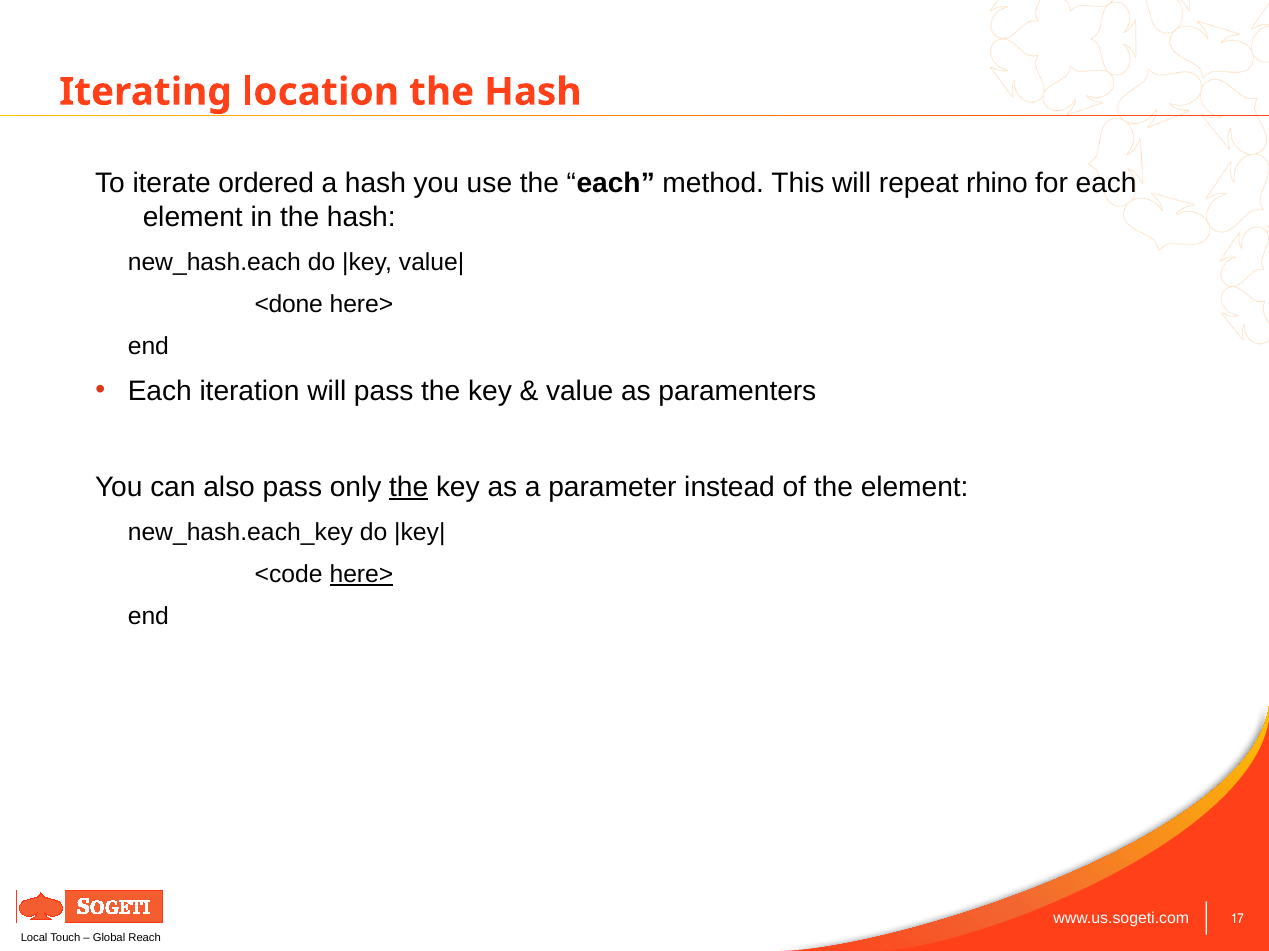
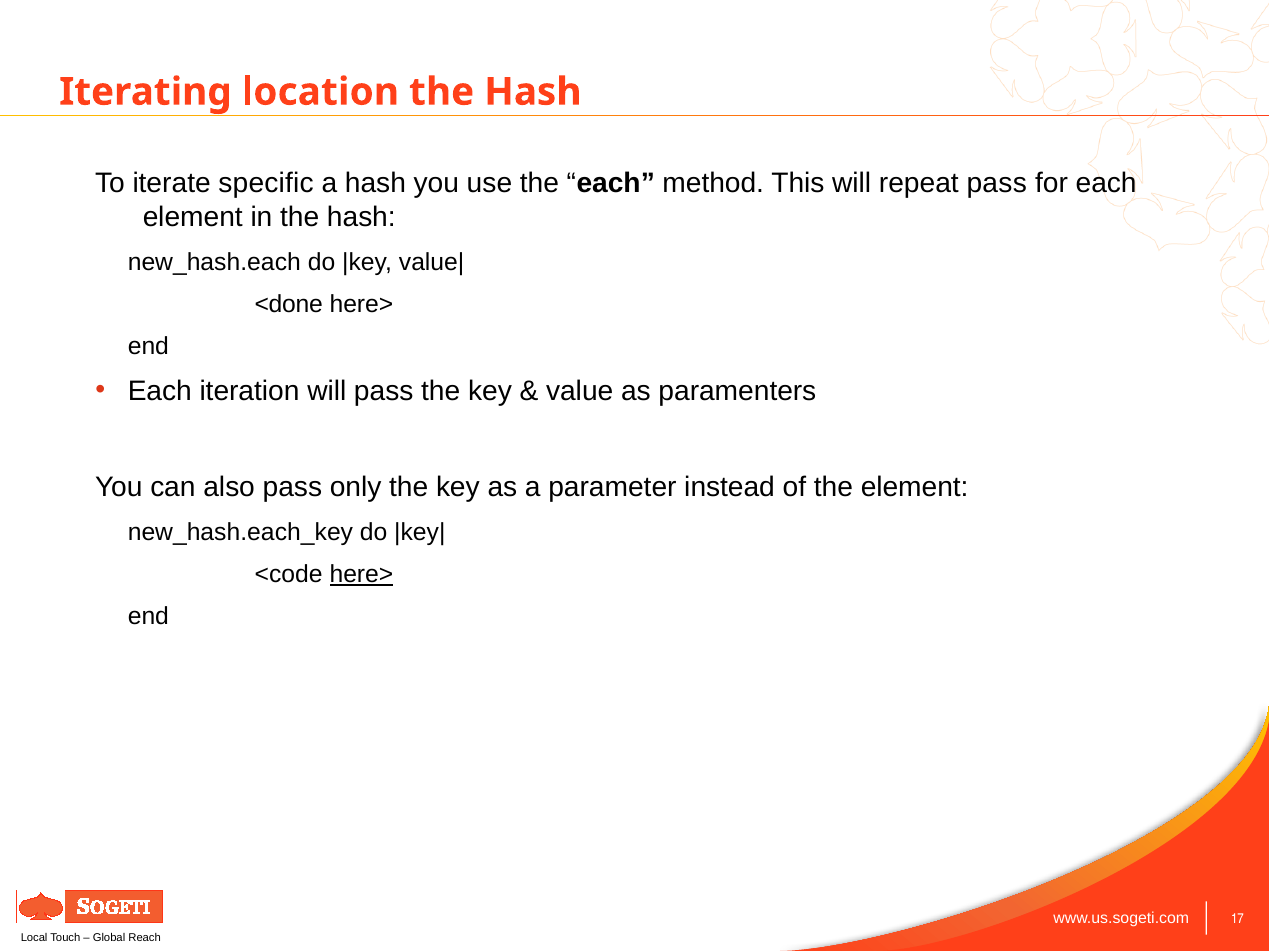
ordered: ordered -> specific
repeat rhino: rhino -> pass
the at (409, 487) underline: present -> none
